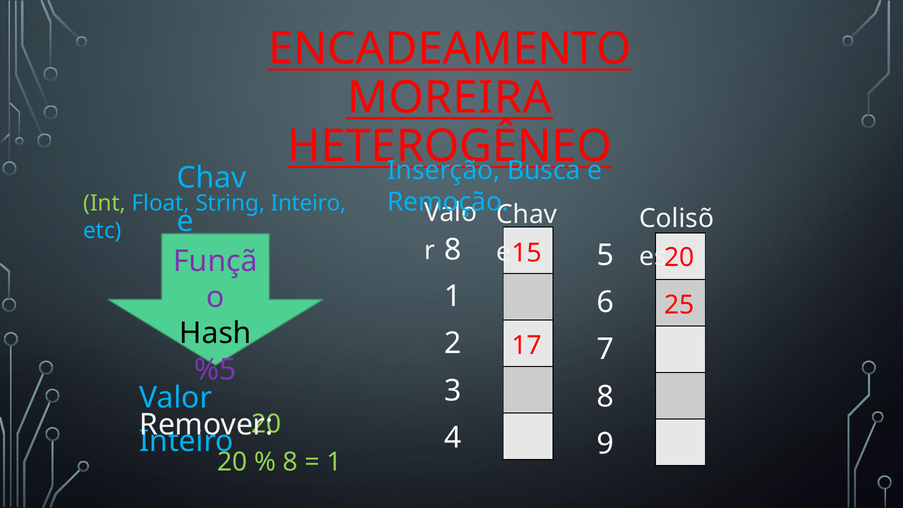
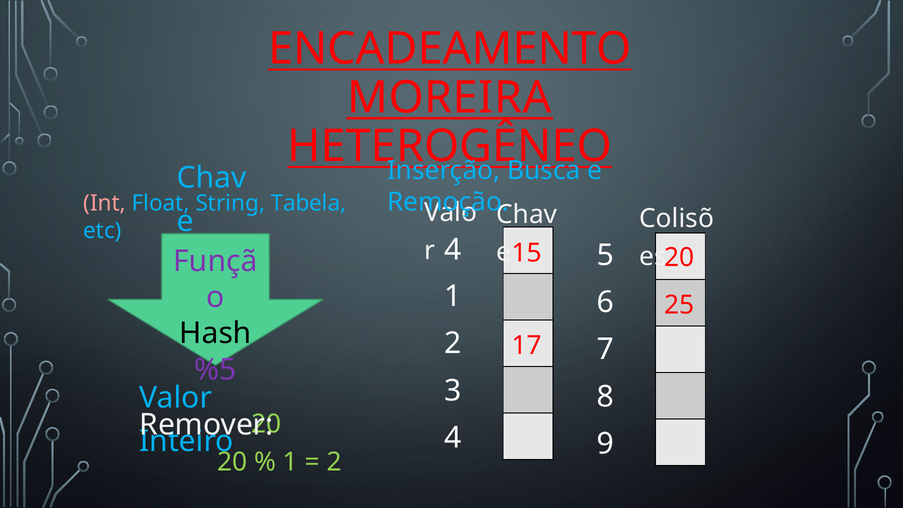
Int colour: light green -> pink
String Inteiro: Inteiro -> Tabela
8 at (453, 250): 8 -> 4
8 at (290, 462): 8 -> 1
1 at (334, 462): 1 -> 2
